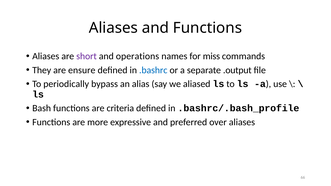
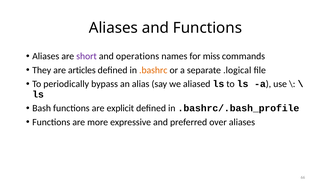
ensure: ensure -> articles
.bashrc colour: blue -> orange
.output: .output -> .logical
criteria: criteria -> explicit
